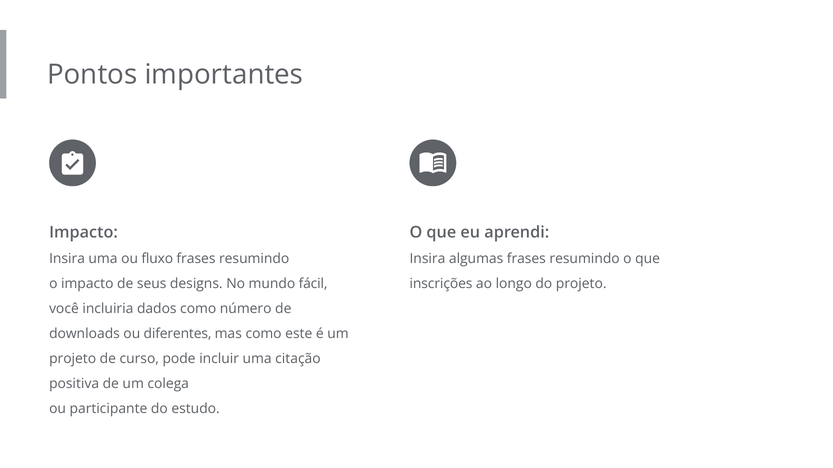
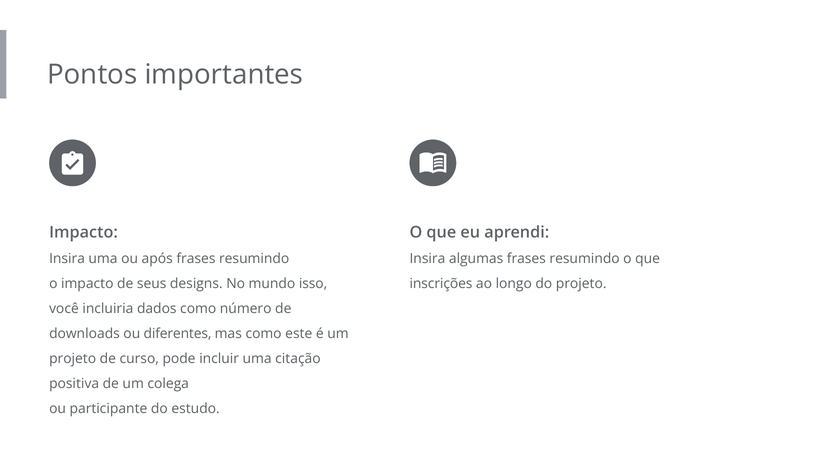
fluxo: fluxo -> após
fácil: fácil -> isso
